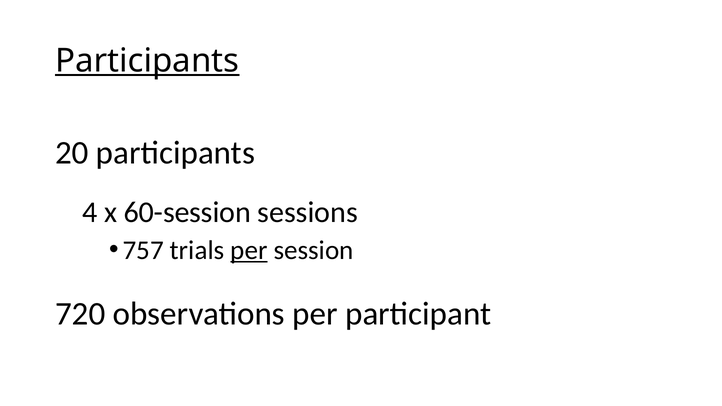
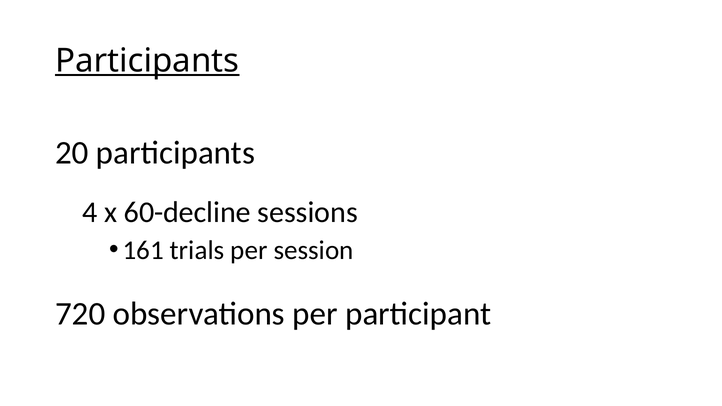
60-session: 60-session -> 60-decline
757: 757 -> 161
per at (249, 250) underline: present -> none
